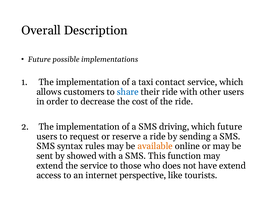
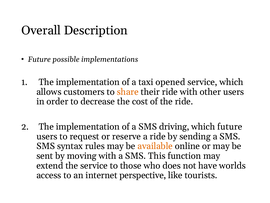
contact: contact -> opened
share colour: blue -> orange
showed: showed -> moving
have extend: extend -> worlds
